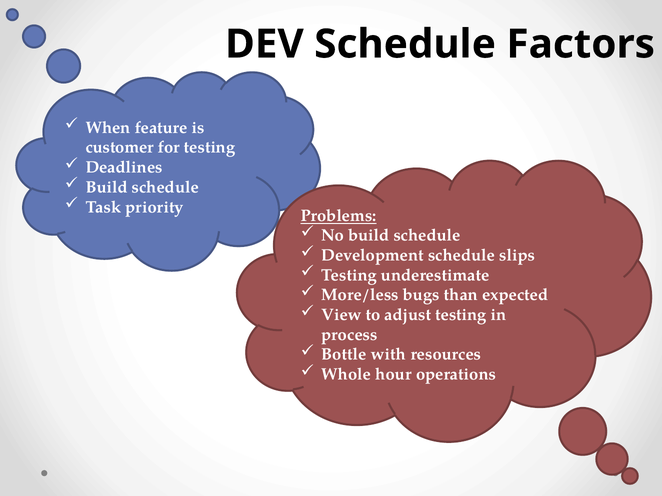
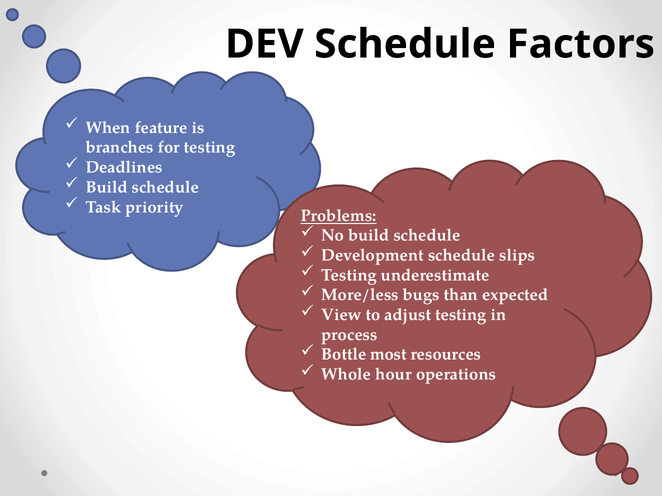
customer: customer -> branches
with: with -> most
